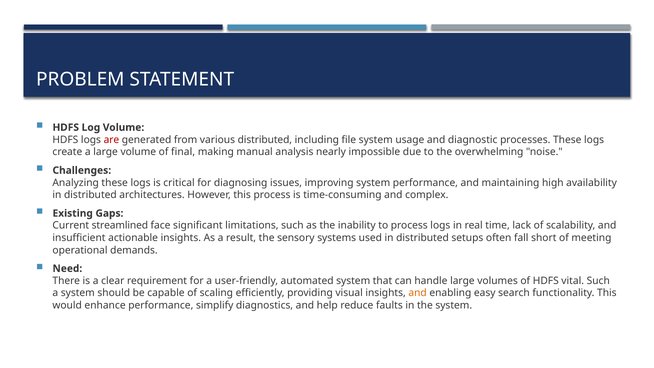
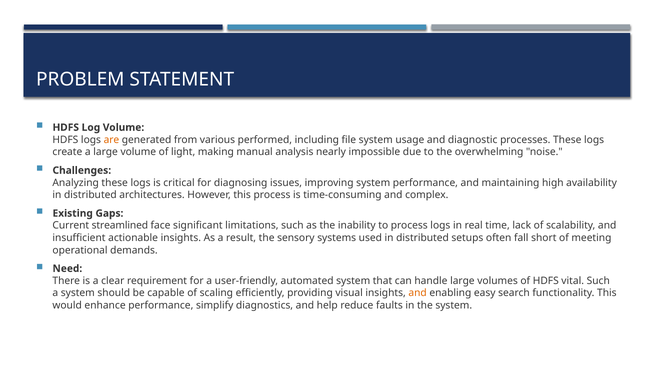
are colour: red -> orange
various distributed: distributed -> performed
final: final -> light
